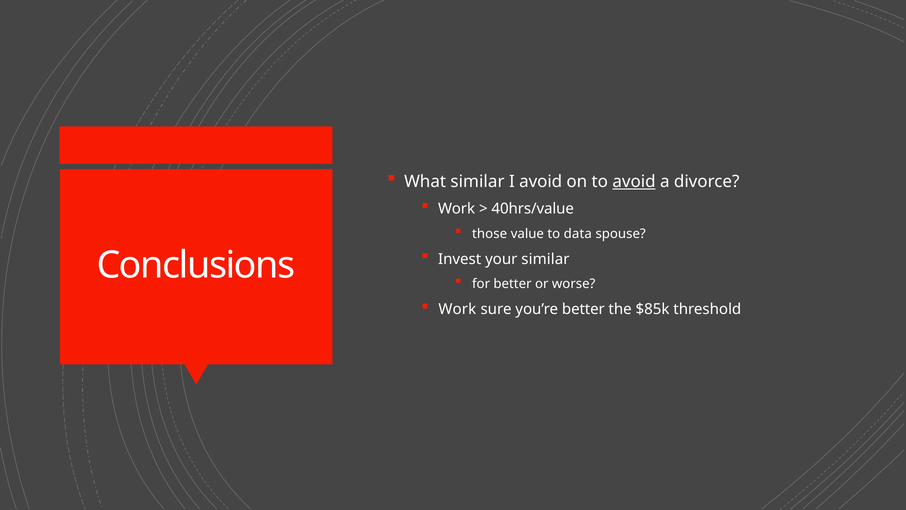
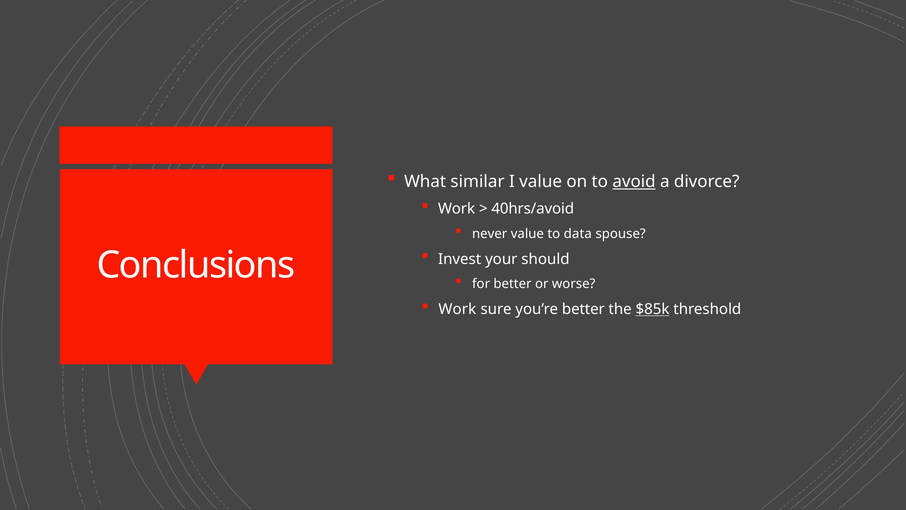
I avoid: avoid -> value
40hrs/value: 40hrs/value -> 40hrs/avoid
those: those -> never
your similar: similar -> should
$85k underline: none -> present
